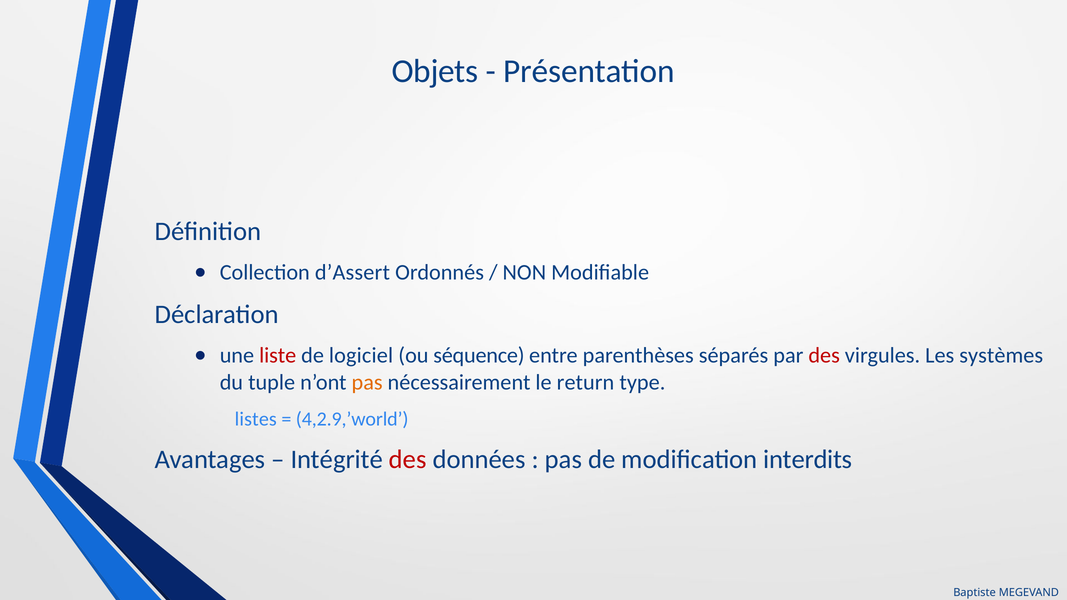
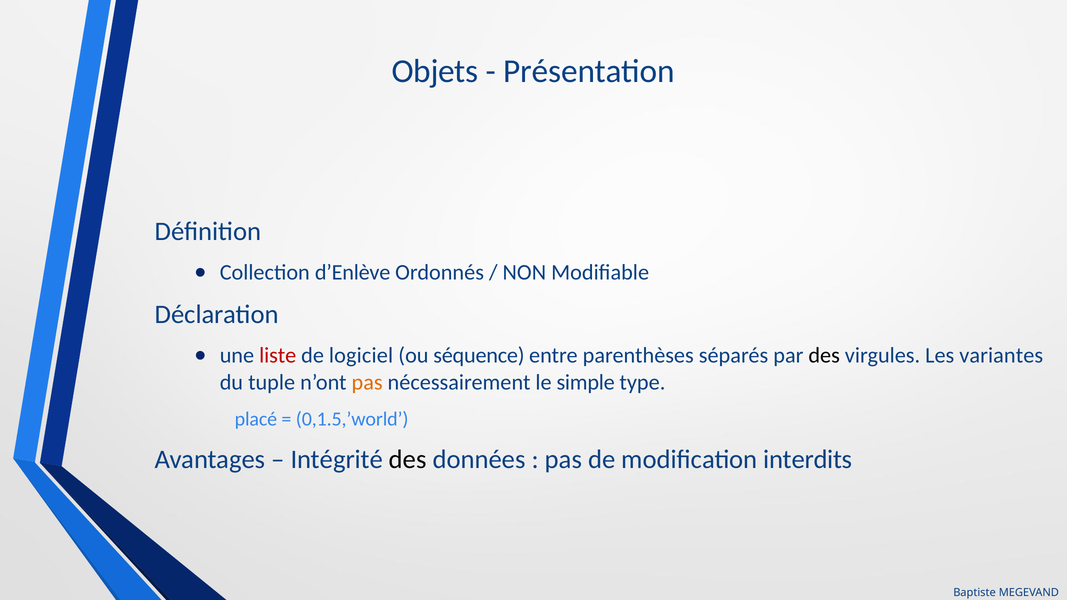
d’Assert: d’Assert -> d’Enlève
des at (824, 355) colour: red -> black
systèmes: systèmes -> variantes
return: return -> simple
listes: listes -> placé
4,2.9,’world: 4,2.9,’world -> 0,1.5,’world
des at (408, 460) colour: red -> black
